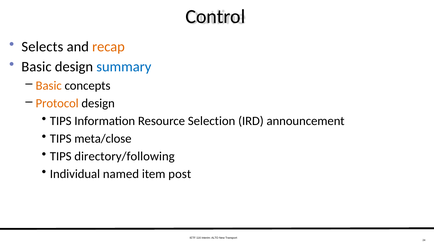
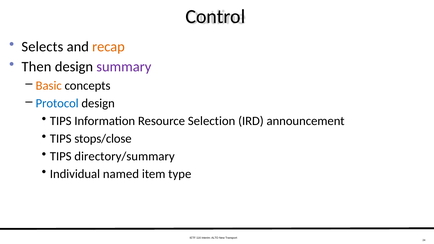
Basic at (36, 67): Basic -> Then
summary colour: blue -> purple
Protocol colour: orange -> blue
meta/close: meta/close -> stops/close
directory/following: directory/following -> directory/summary
post: post -> type
